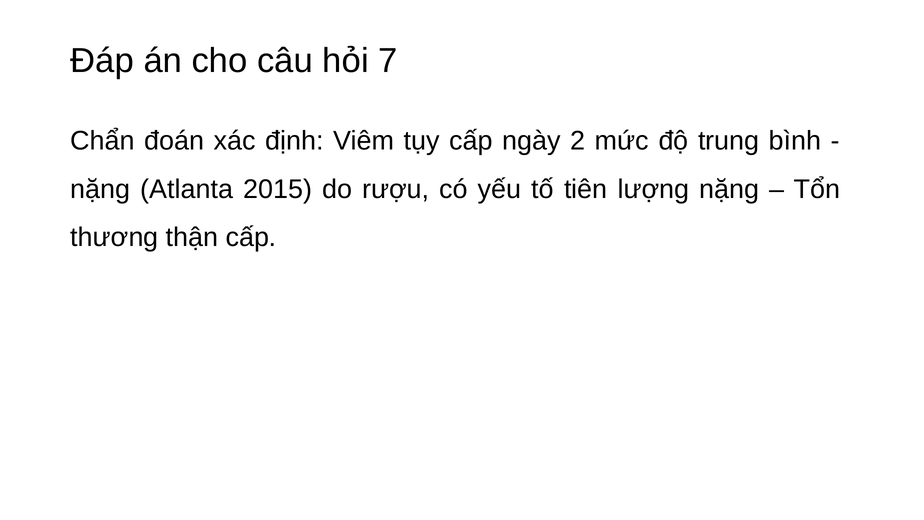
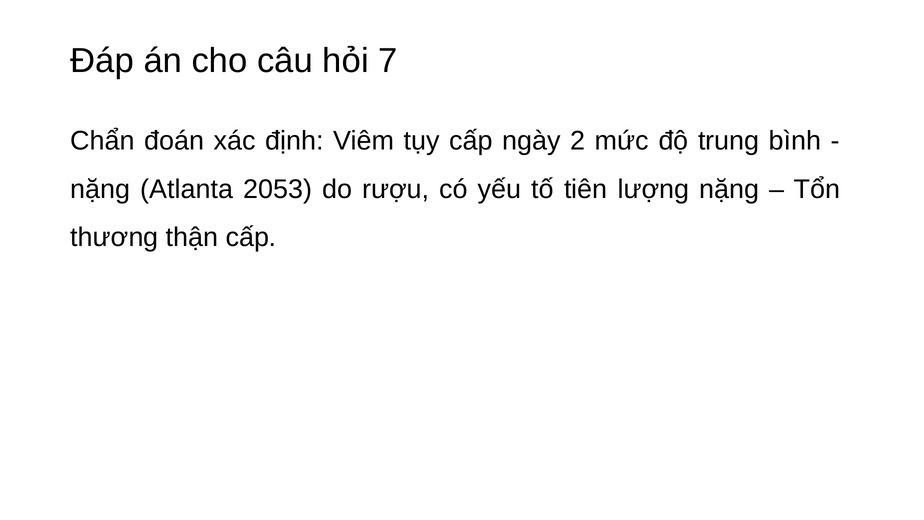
2015: 2015 -> 2053
